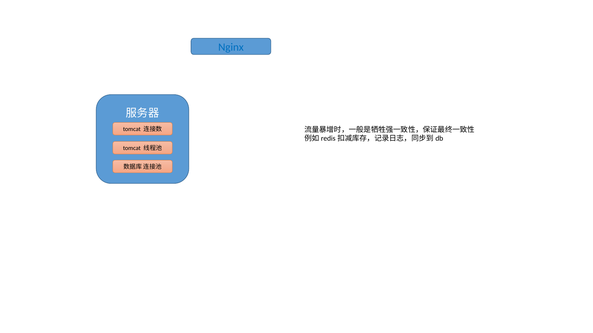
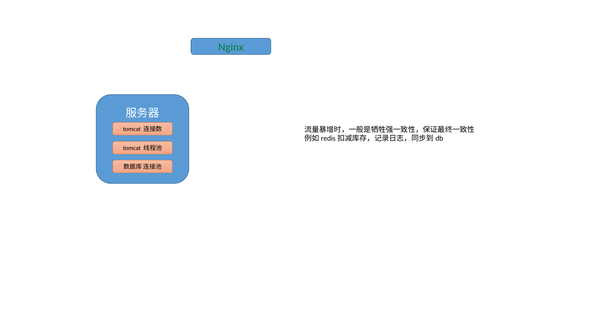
Nginx colour: blue -> green
